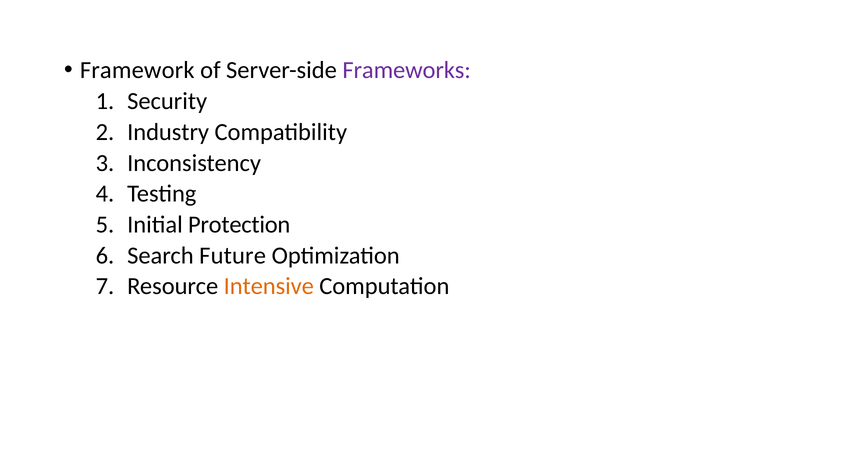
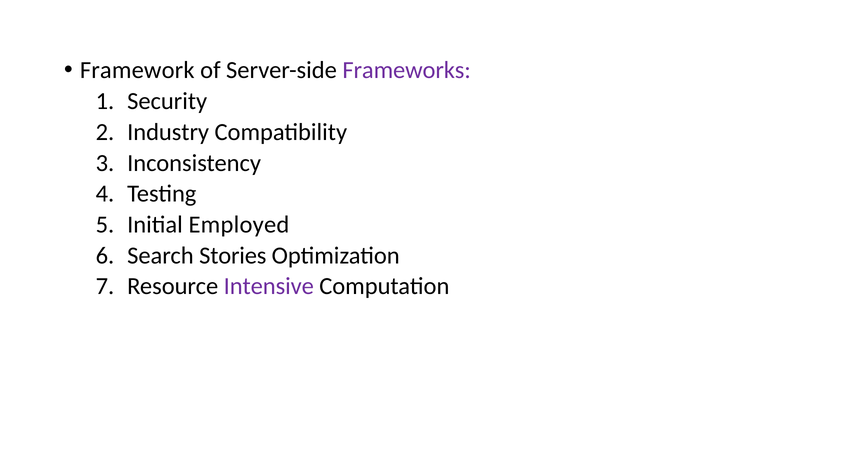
Protection: Protection -> Employed
Future: Future -> Stories
Intensive colour: orange -> purple
